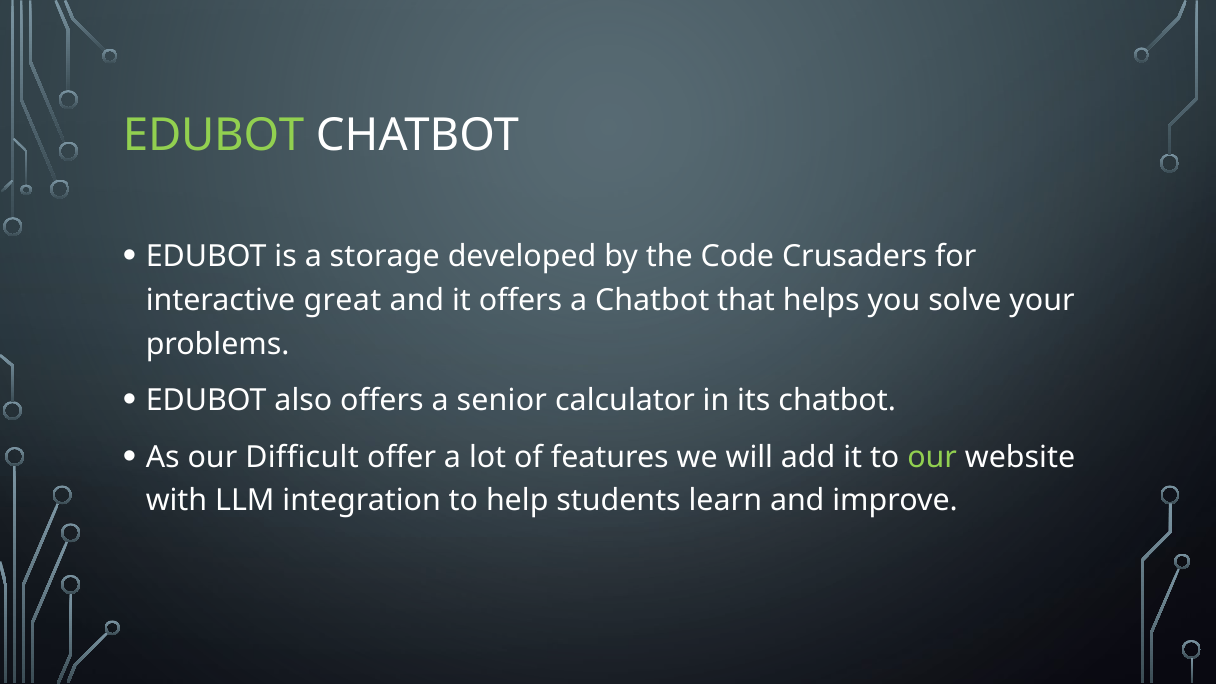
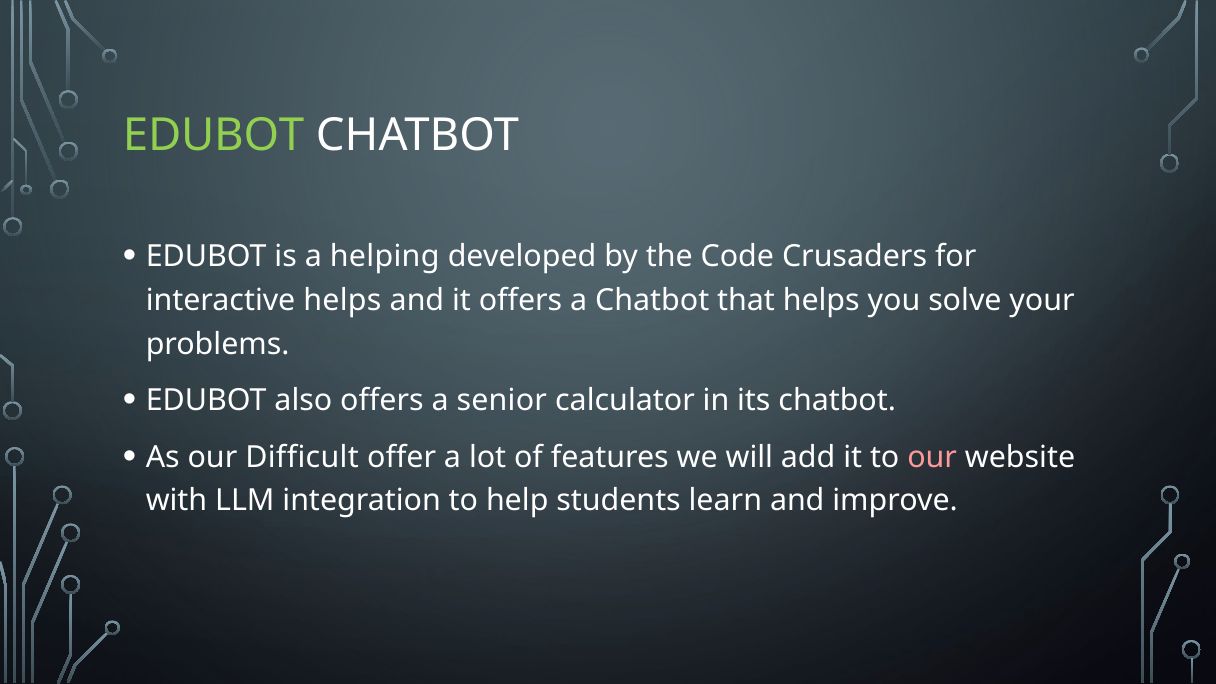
storage: storage -> helping
interactive great: great -> helps
our at (932, 457) colour: light green -> pink
